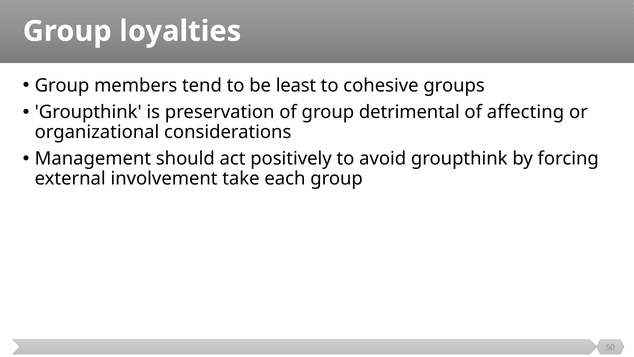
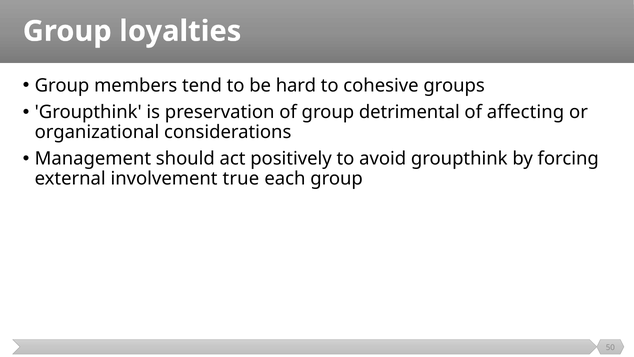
least: least -> hard
take: take -> true
